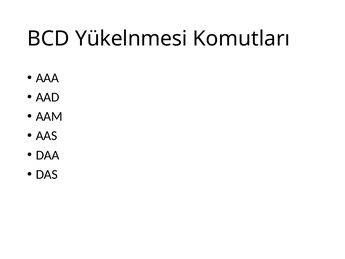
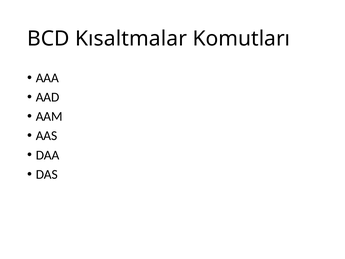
Yükelnmesi: Yükelnmesi -> Kısaltmalar
